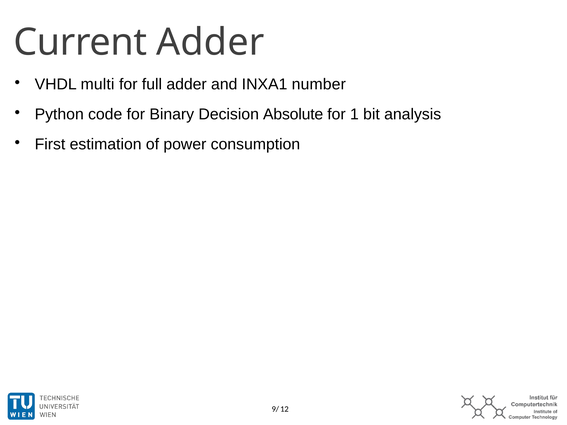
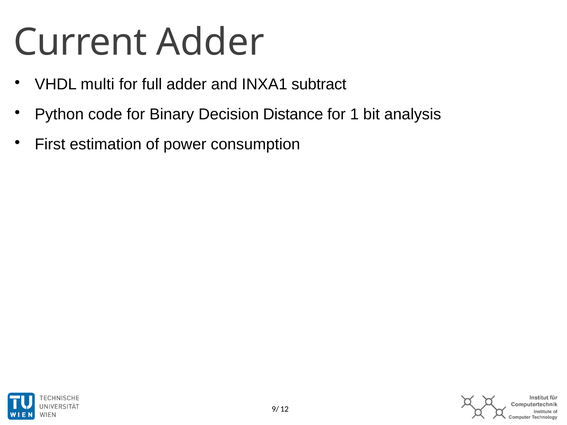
number: number -> subtract
Absolute: Absolute -> Distance
